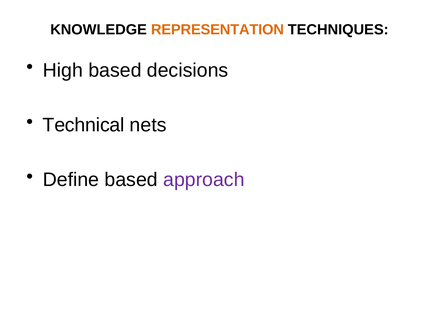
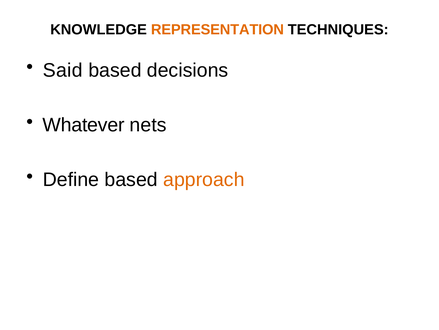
High: High -> Said
Technical: Technical -> Whatever
approach colour: purple -> orange
